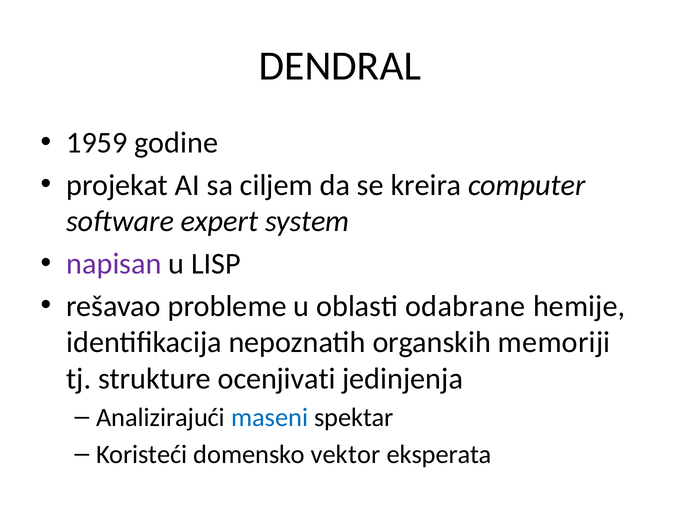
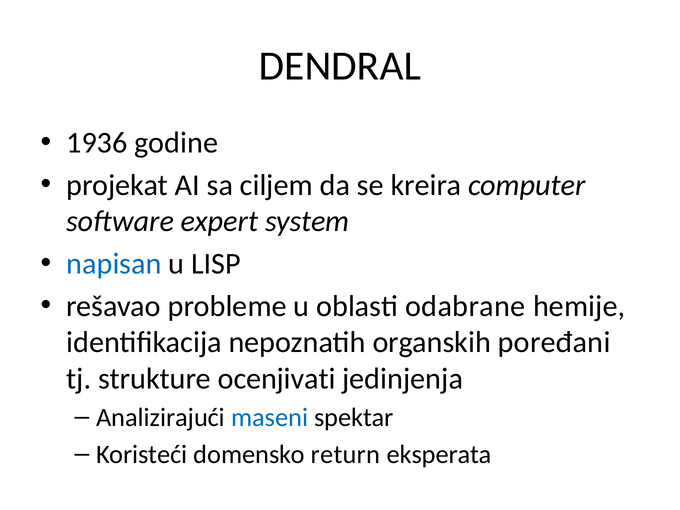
1959: 1959 -> 1936
napisan colour: purple -> blue
memoriji: memoriji -> poređani
vektor: vektor -> return
